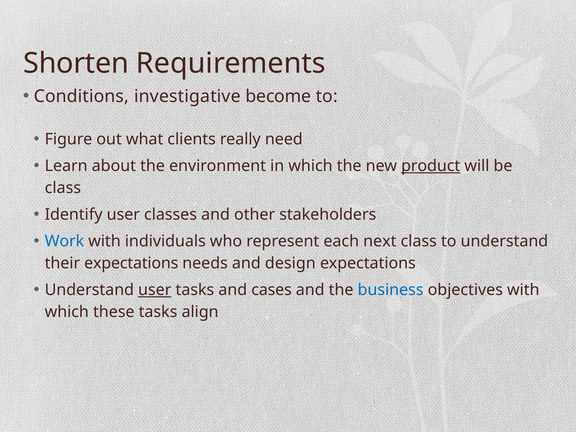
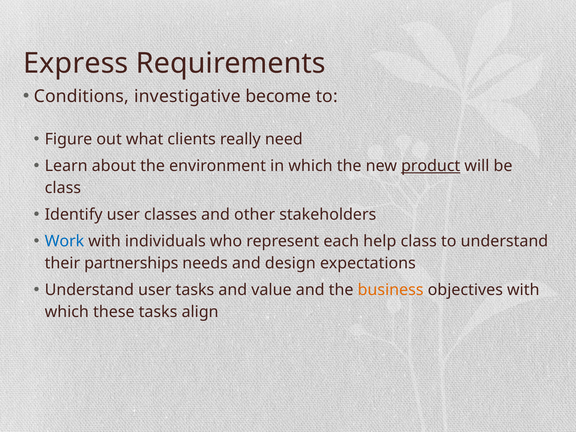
Shorten: Shorten -> Express
next: next -> help
their expectations: expectations -> partnerships
user at (155, 290) underline: present -> none
cases: cases -> value
business colour: blue -> orange
